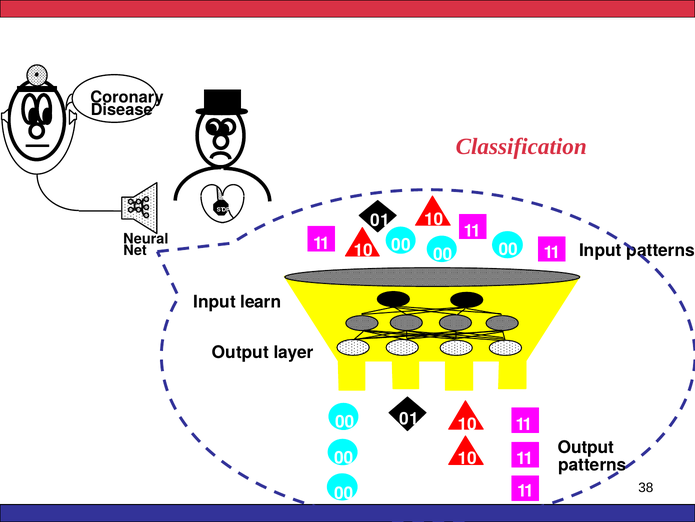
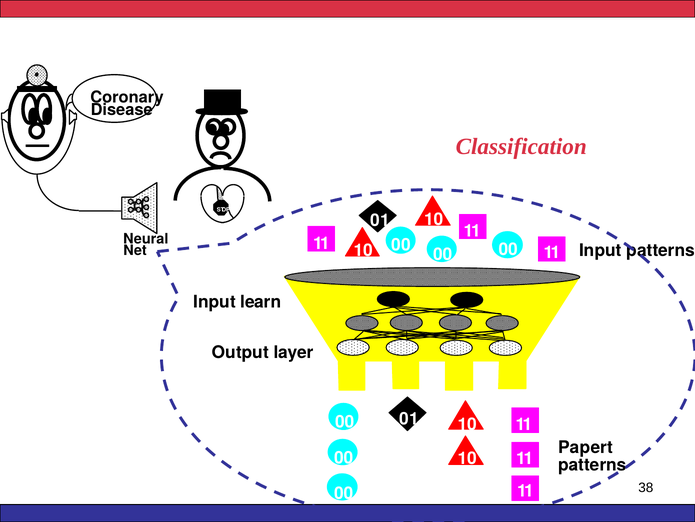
Output at (586, 447): Output -> Papert
